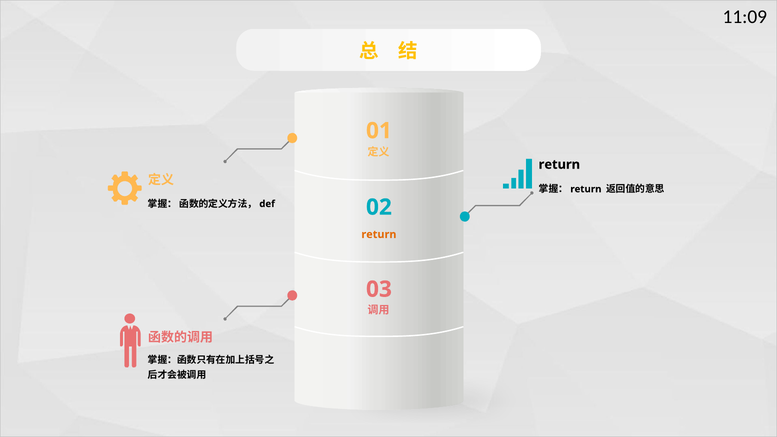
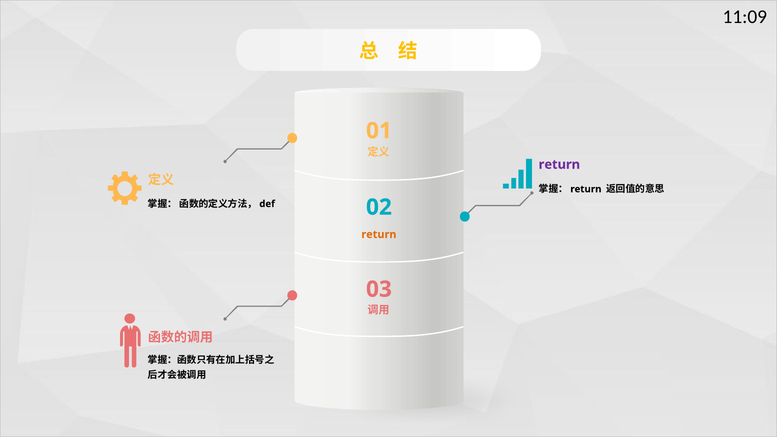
return at (559, 165) colour: black -> purple
